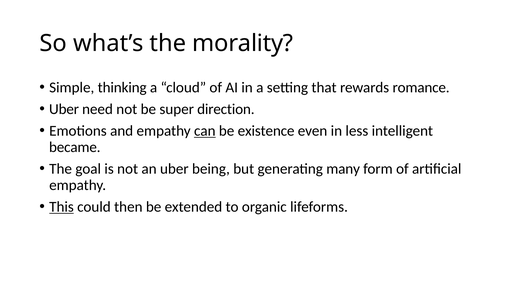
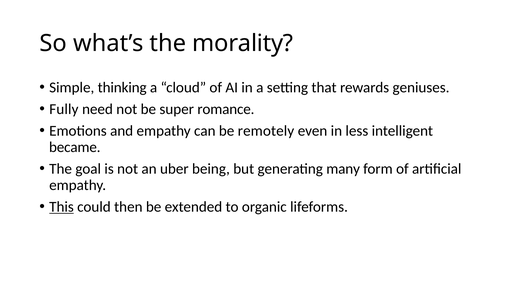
romance: romance -> geniuses
Uber at (64, 109): Uber -> Fully
direction: direction -> romance
can underline: present -> none
existence: existence -> remotely
